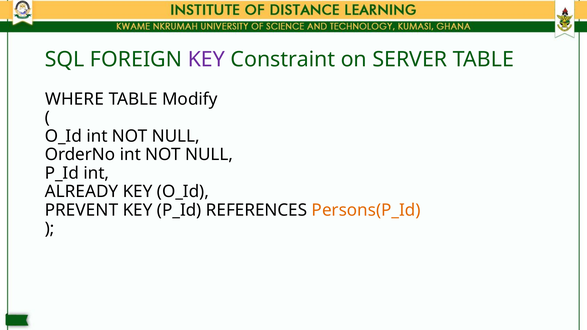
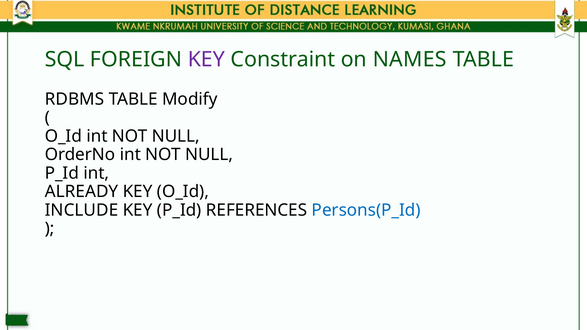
SERVER: SERVER -> NAMES
WHERE: WHERE -> RDBMS
PREVENT: PREVENT -> INCLUDE
Persons(P_Id colour: orange -> blue
